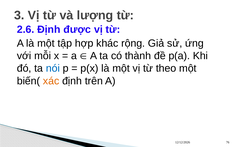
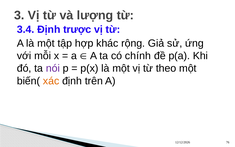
2.6: 2.6 -> 3.4
được: được -> trược
thành: thành -> chính
nói colour: blue -> purple
